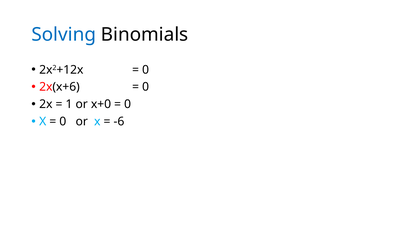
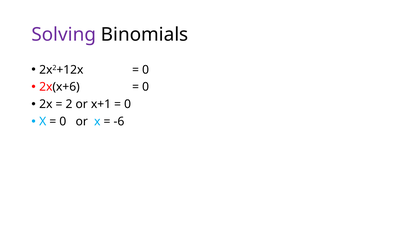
Solving colour: blue -> purple
1: 1 -> 2
x+0: x+0 -> x+1
